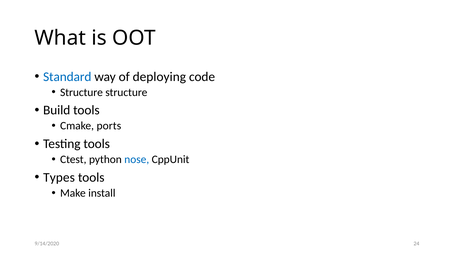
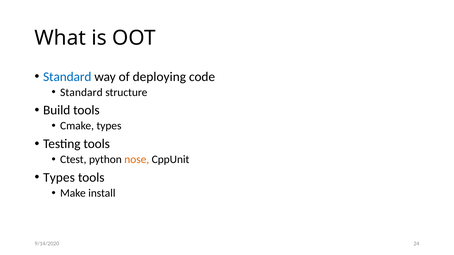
Structure at (81, 92): Structure -> Standard
Cmake ports: ports -> types
nose colour: blue -> orange
